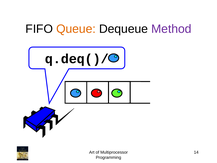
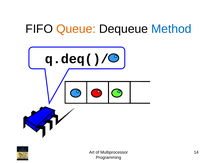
Method colour: purple -> blue
